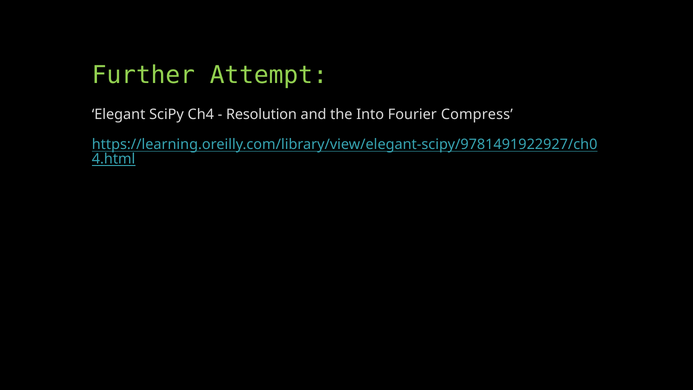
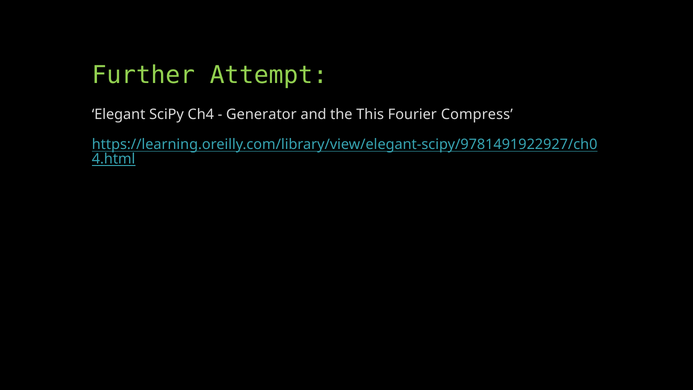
Resolution: Resolution -> Generator
Into: Into -> This
